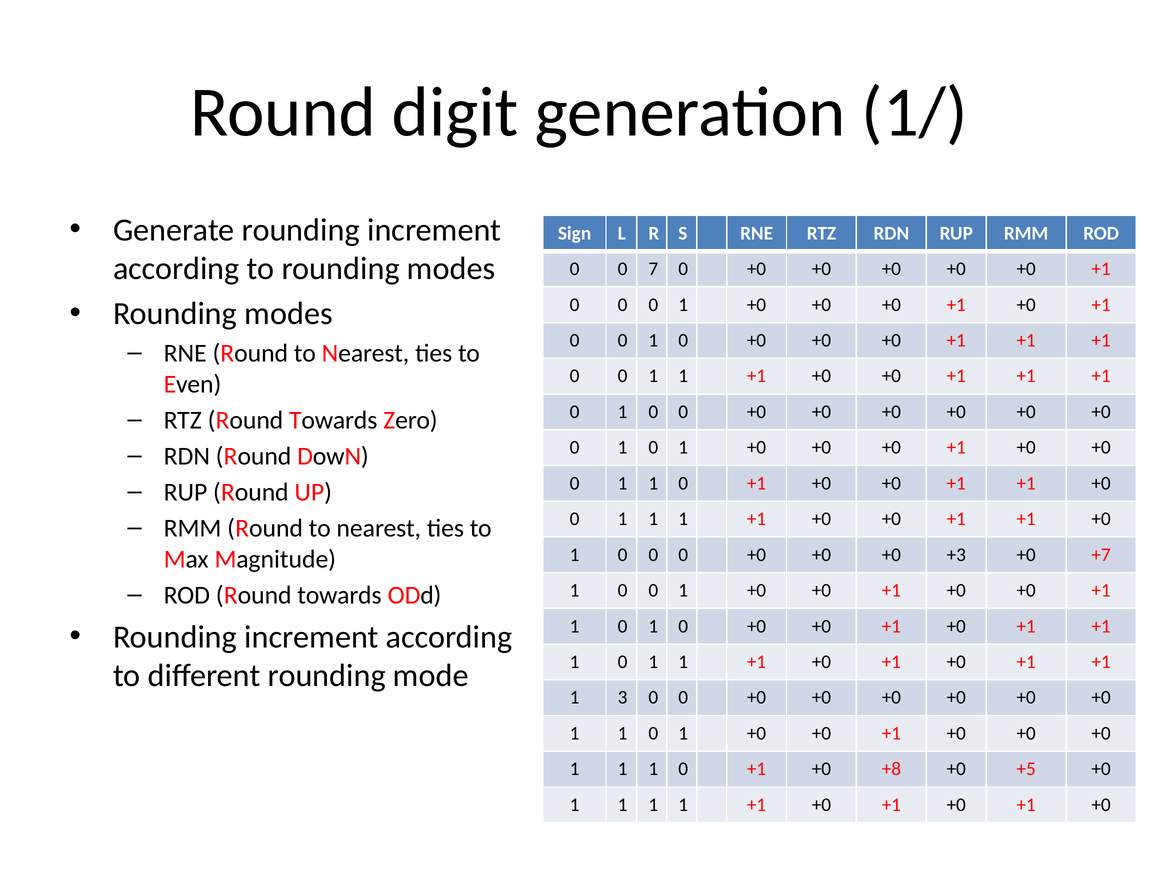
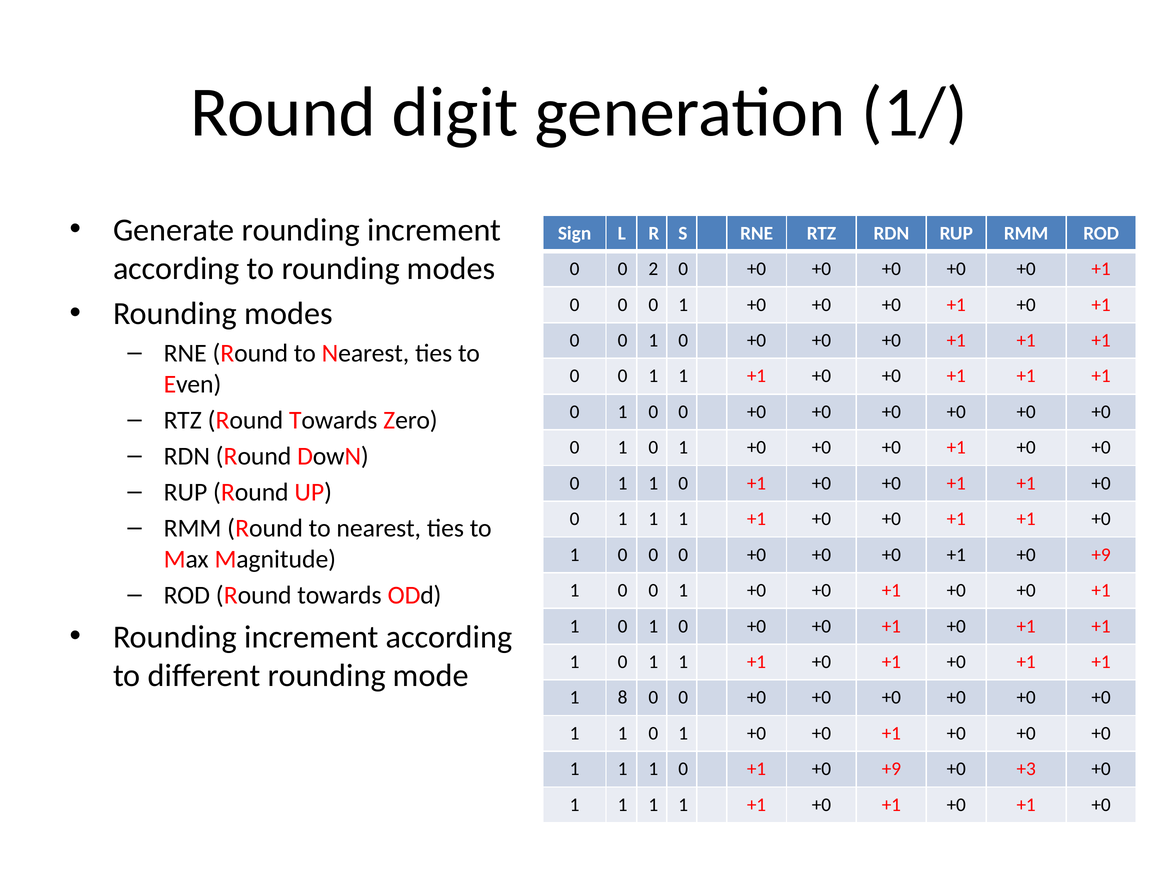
7: 7 -> 2
+3 at (956, 555): +3 -> +1
+7 at (1101, 555): +7 -> +9
3: 3 -> 8
0 +1 +0 +8: +8 -> +9
+5: +5 -> +3
